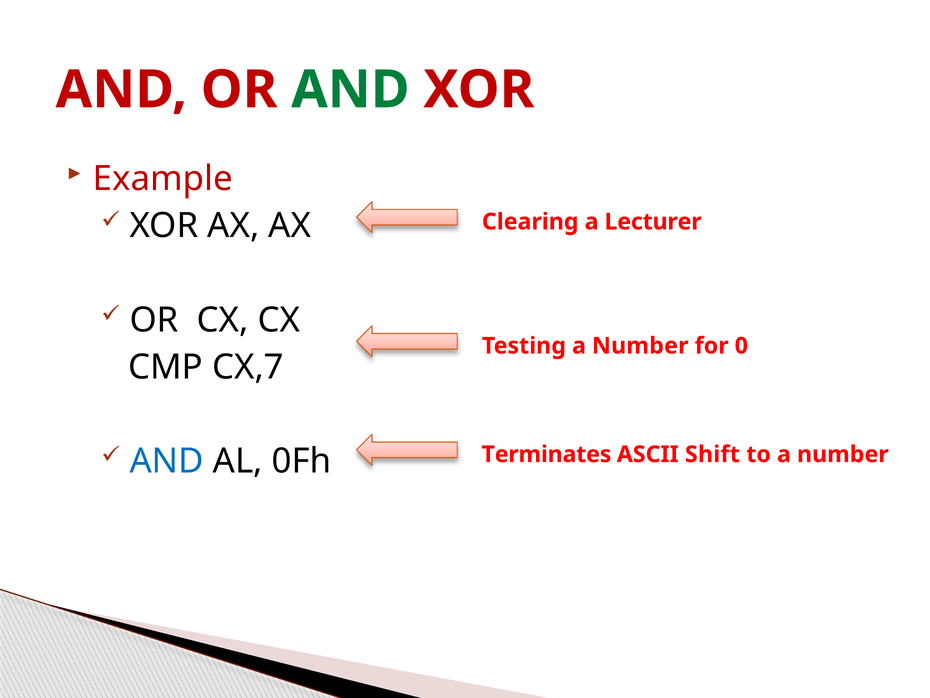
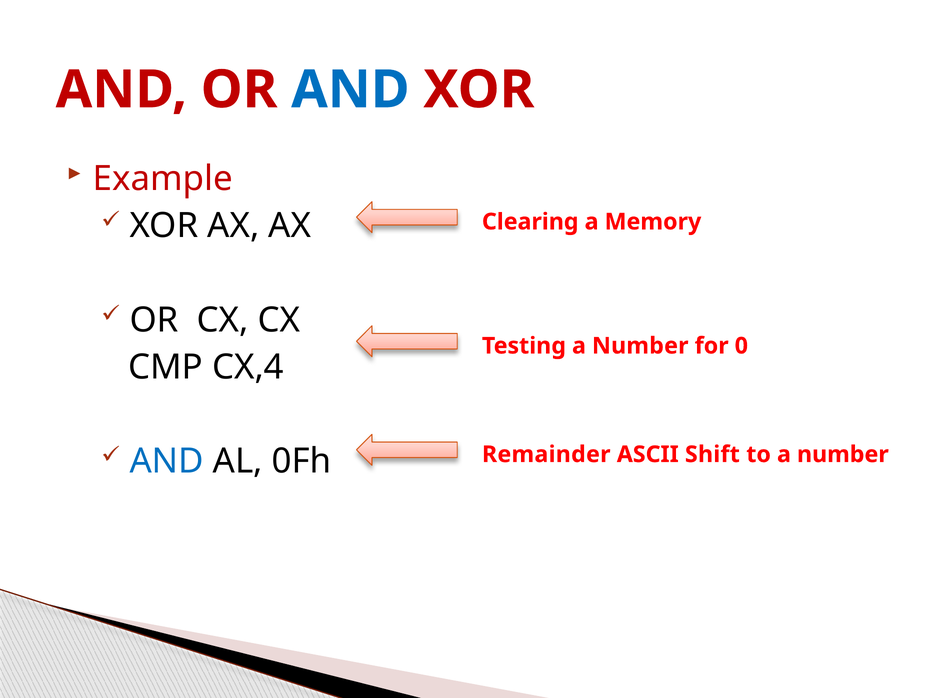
AND at (350, 90) colour: green -> blue
Lecturer: Lecturer -> Memory
CX,7: CX,7 -> CX,4
Terminates: Terminates -> Remainder
